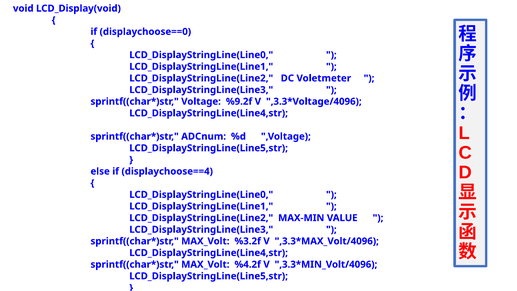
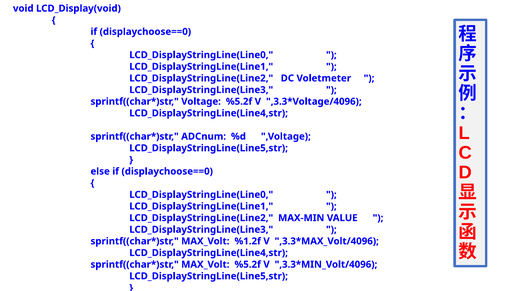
Voltage %9.2f: %9.2f -> %5.2f
else if displaychoose==4: displaychoose==4 -> displaychoose==0
%3.2f: %3.2f -> %1.2f
MAX_Volt %4.2f: %4.2f -> %5.2f
